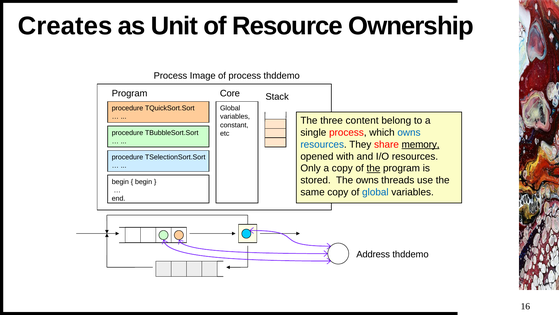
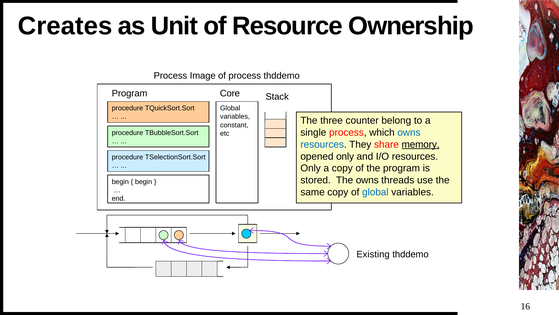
content: content -> counter
opened with: with -> only
the at (373, 168) underline: present -> none
Address: Address -> Existing
